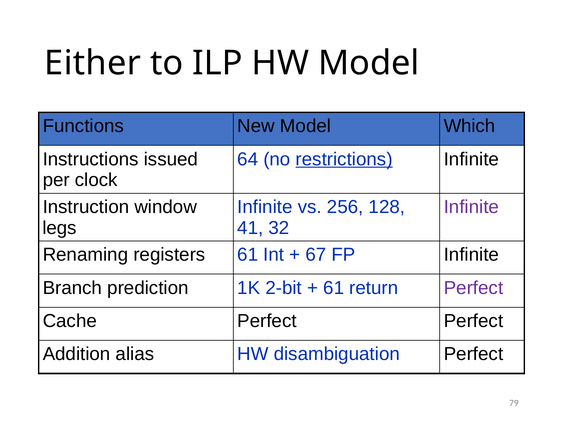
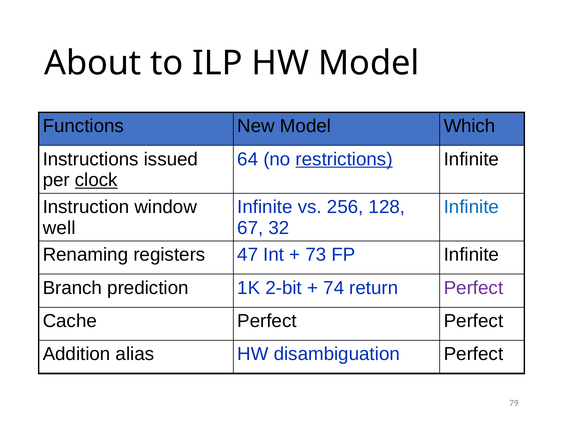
Either: Either -> About
clock underline: none -> present
Infinite at (471, 207) colour: purple -> blue
legs: legs -> well
41: 41 -> 67
registers 61: 61 -> 47
67: 67 -> 73
61 at (334, 288): 61 -> 74
